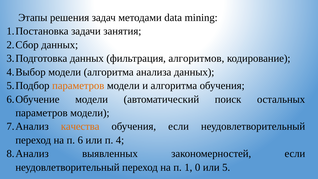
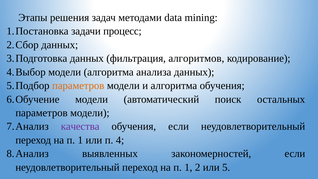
занятия: занятия -> процесс
качества colour: orange -> purple
6 at (80, 140): 6 -> 1
0: 0 -> 2
